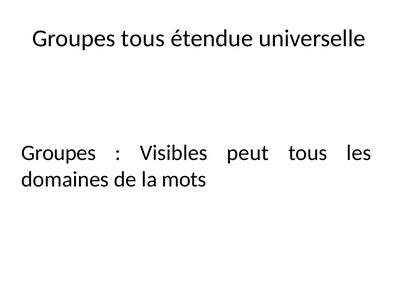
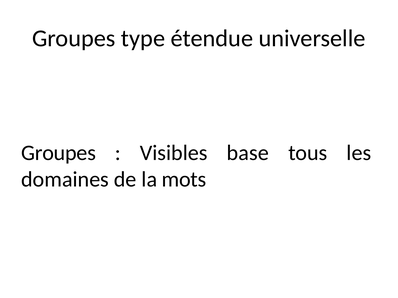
Groupes tous: tous -> type
peut: peut -> base
